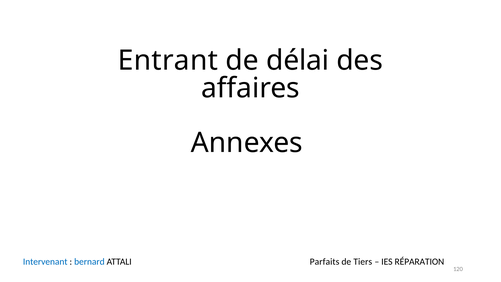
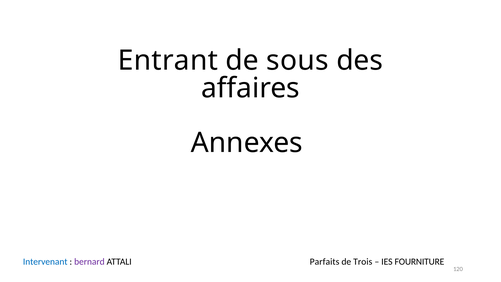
délai: délai -> sous
bernard colour: blue -> purple
Tiers: Tiers -> Trois
RÉPARATION: RÉPARATION -> FOURNITURE
